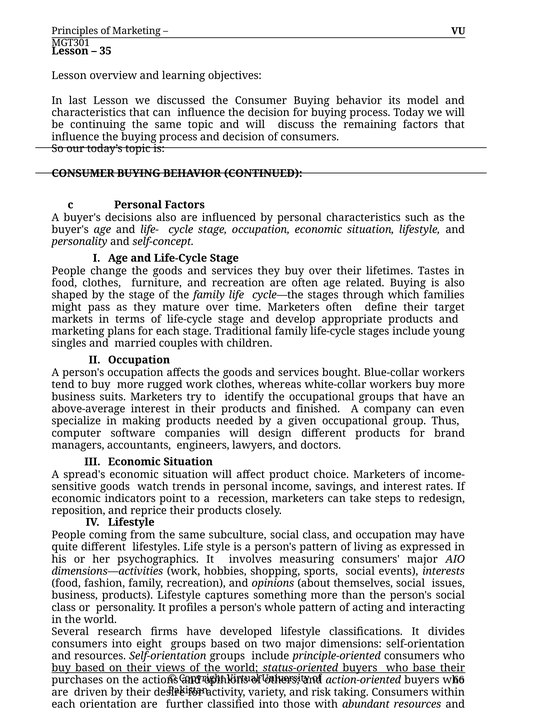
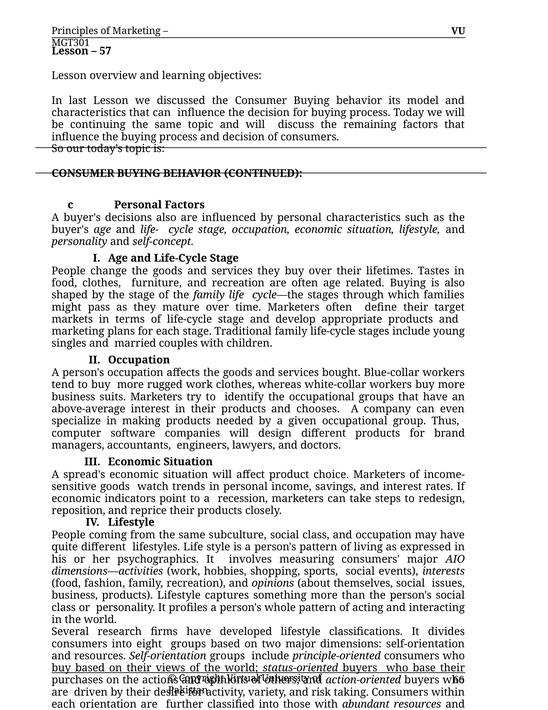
35: 35 -> 57
finished: finished -> chooses
